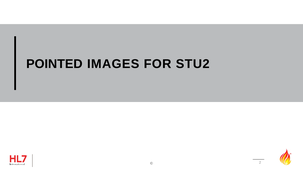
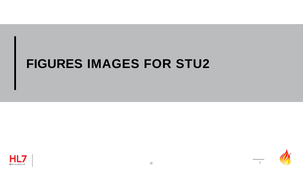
POINTED: POINTED -> FIGURES
